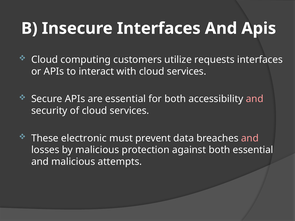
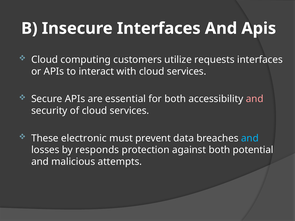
and at (250, 138) colour: pink -> light blue
by malicious: malicious -> responds
both essential: essential -> potential
